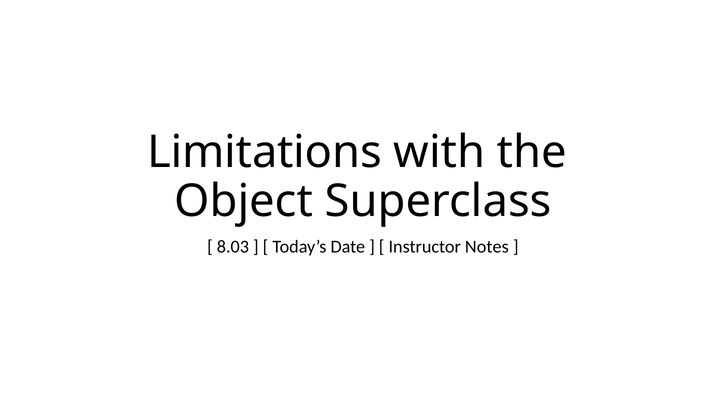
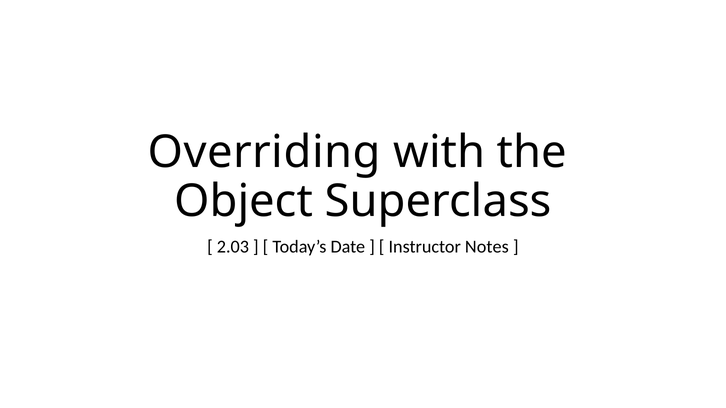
Limitations: Limitations -> Overriding
8.03: 8.03 -> 2.03
